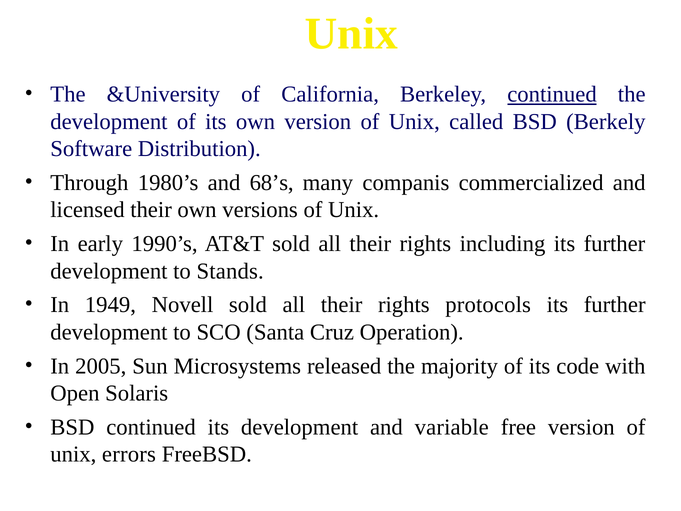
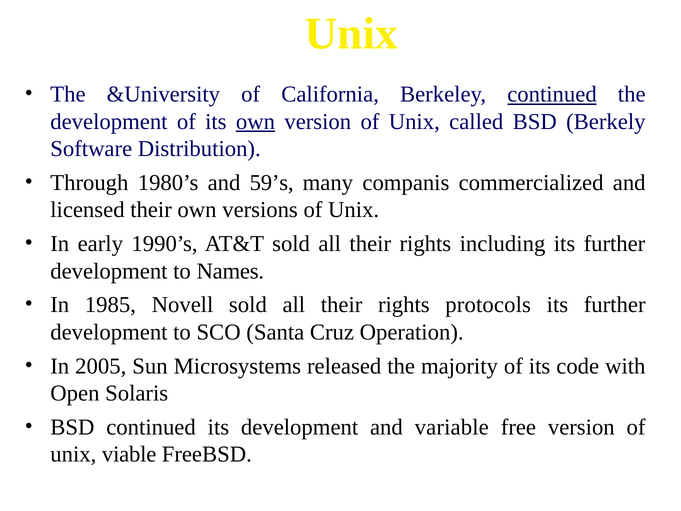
own at (255, 121) underline: none -> present
68’s: 68’s -> 59’s
Stands: Stands -> Names
1949: 1949 -> 1985
errors: errors -> viable
